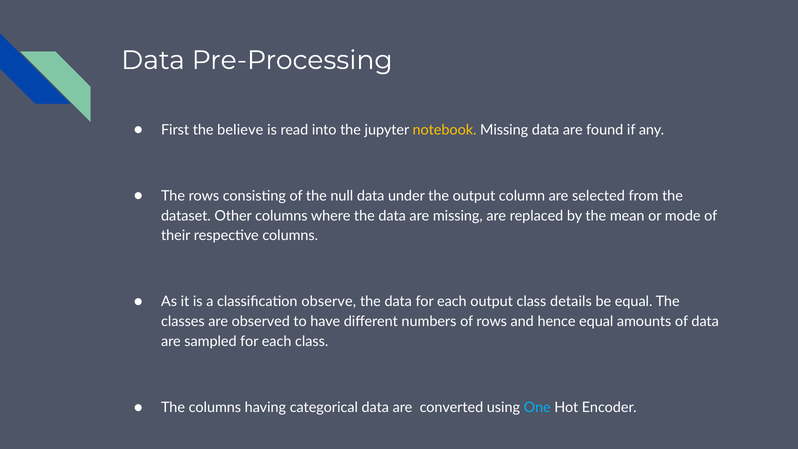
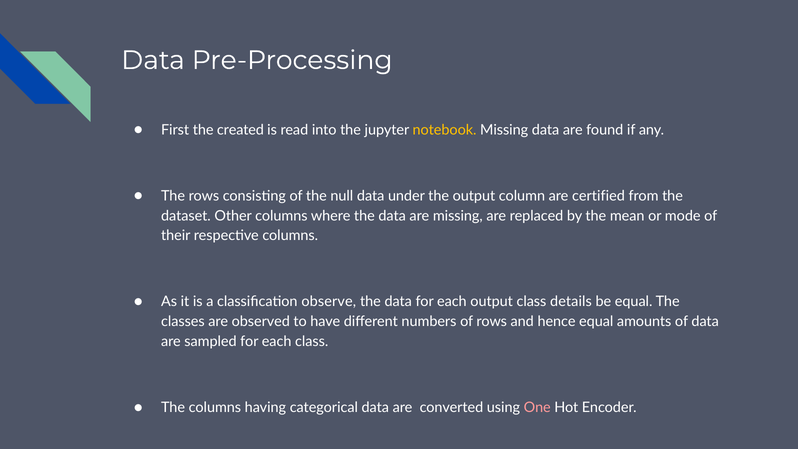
believe: believe -> created
selected: selected -> certified
One colour: light blue -> pink
